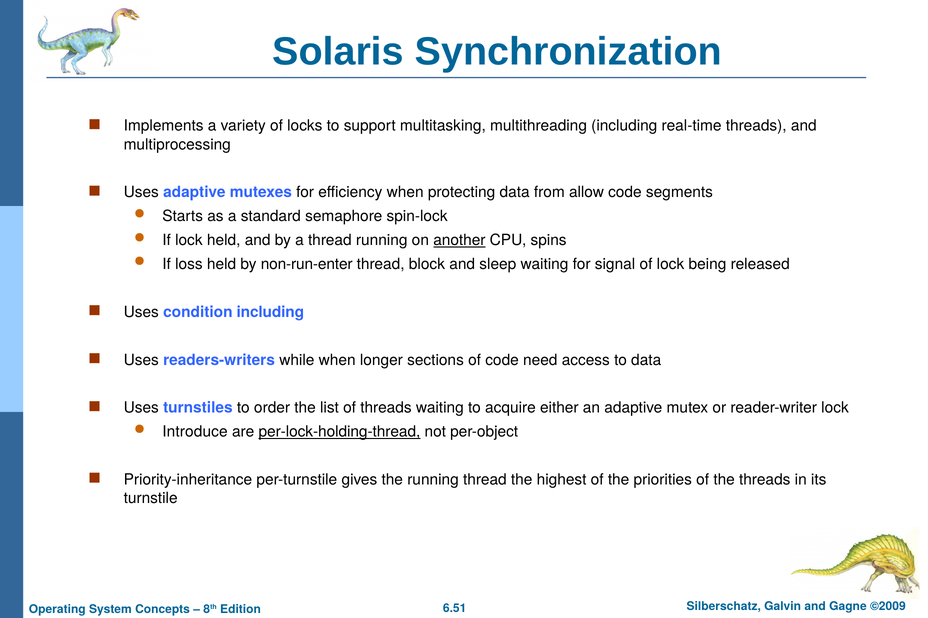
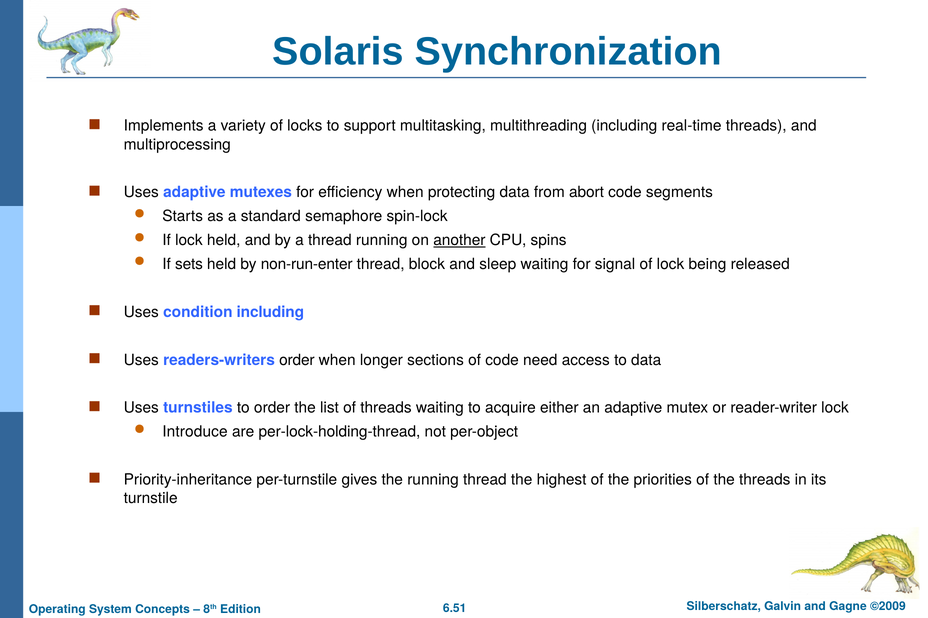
allow: allow -> abort
loss: loss -> sets
readers-writers while: while -> order
per-lock-holding-thread underline: present -> none
